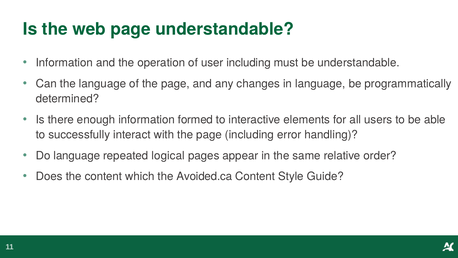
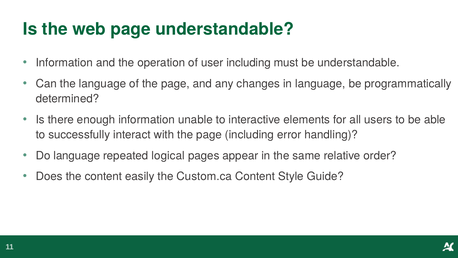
formed: formed -> unable
which: which -> easily
Avoided.ca: Avoided.ca -> Custom.ca
